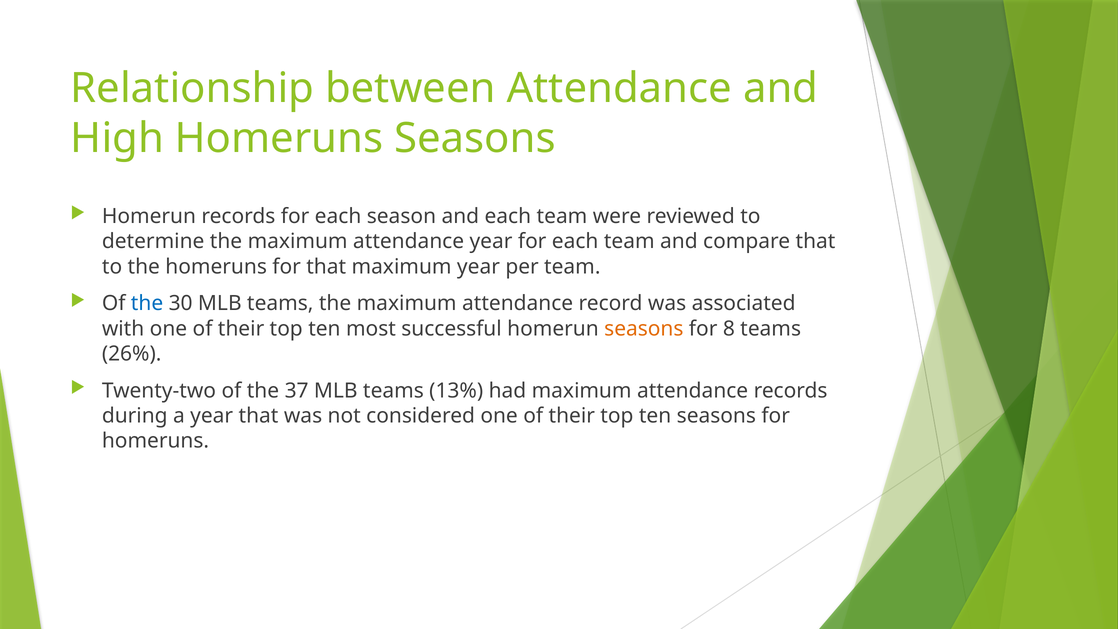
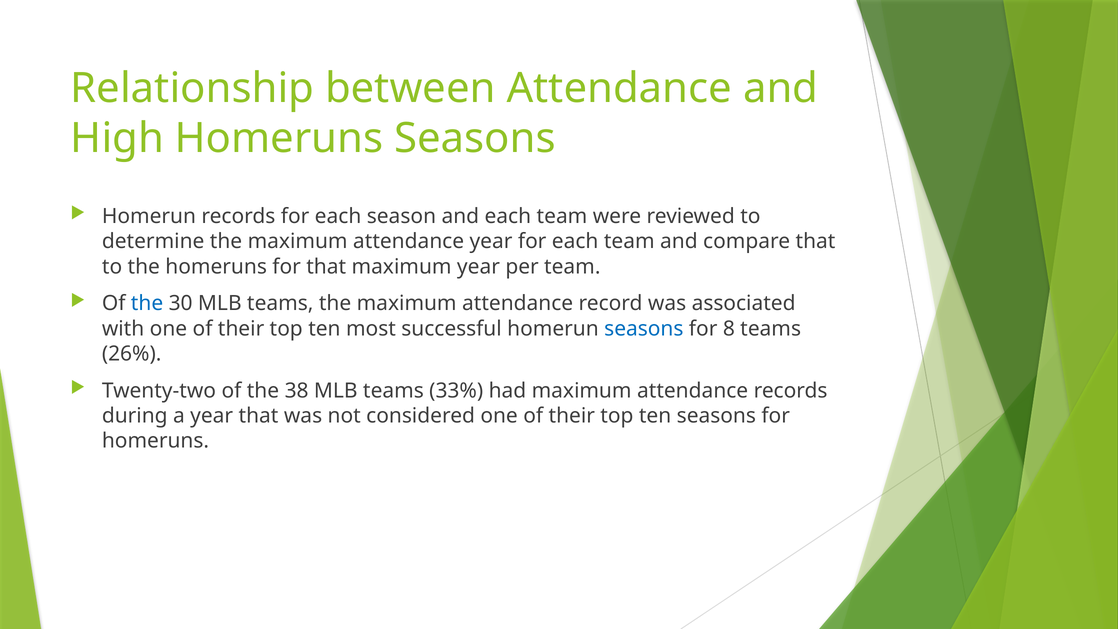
seasons at (644, 329) colour: orange -> blue
37: 37 -> 38
13%: 13% -> 33%
